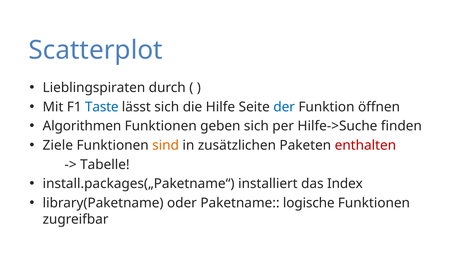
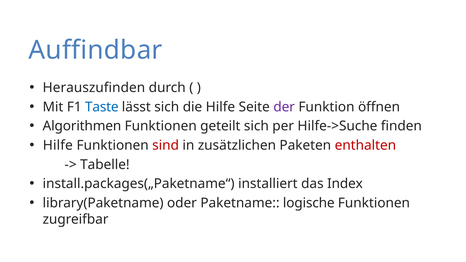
Scatterplot: Scatterplot -> Auffindbar
Lieblingspiraten: Lieblingspiraten -> Herauszufinden
der colour: blue -> purple
geben: geben -> geteilt
Ziele at (58, 145): Ziele -> Hilfe
sind colour: orange -> red
